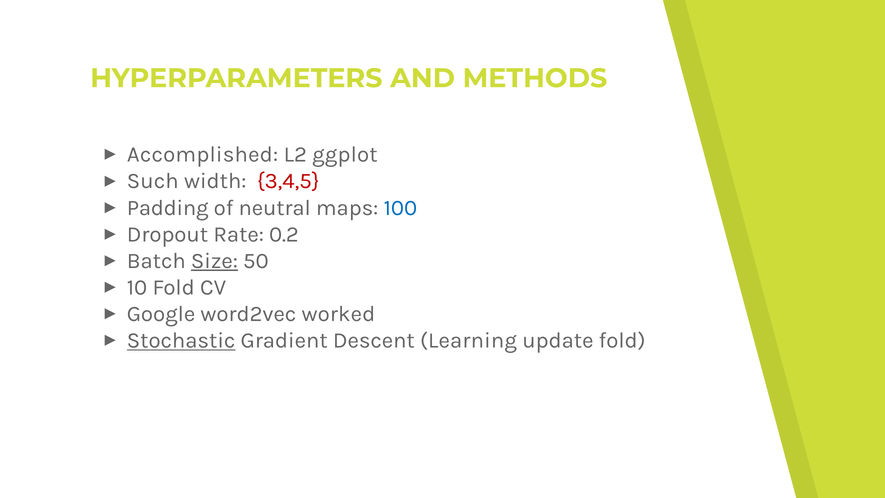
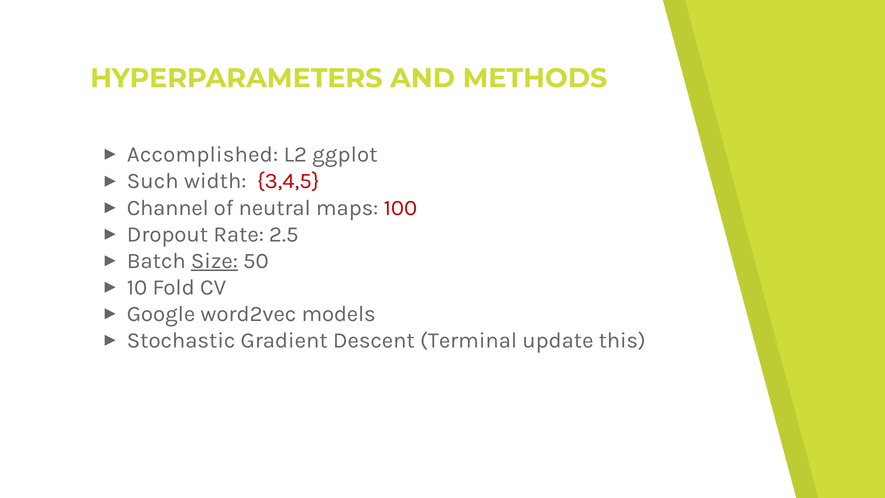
Padding: Padding -> Channel
100 colour: blue -> red
0.2: 0.2 -> 2.5
worked: worked -> models
Stochastic underline: present -> none
Learning: Learning -> Terminal
update fold: fold -> this
